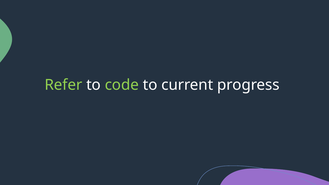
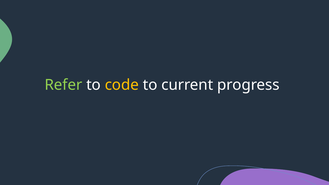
code colour: light green -> yellow
